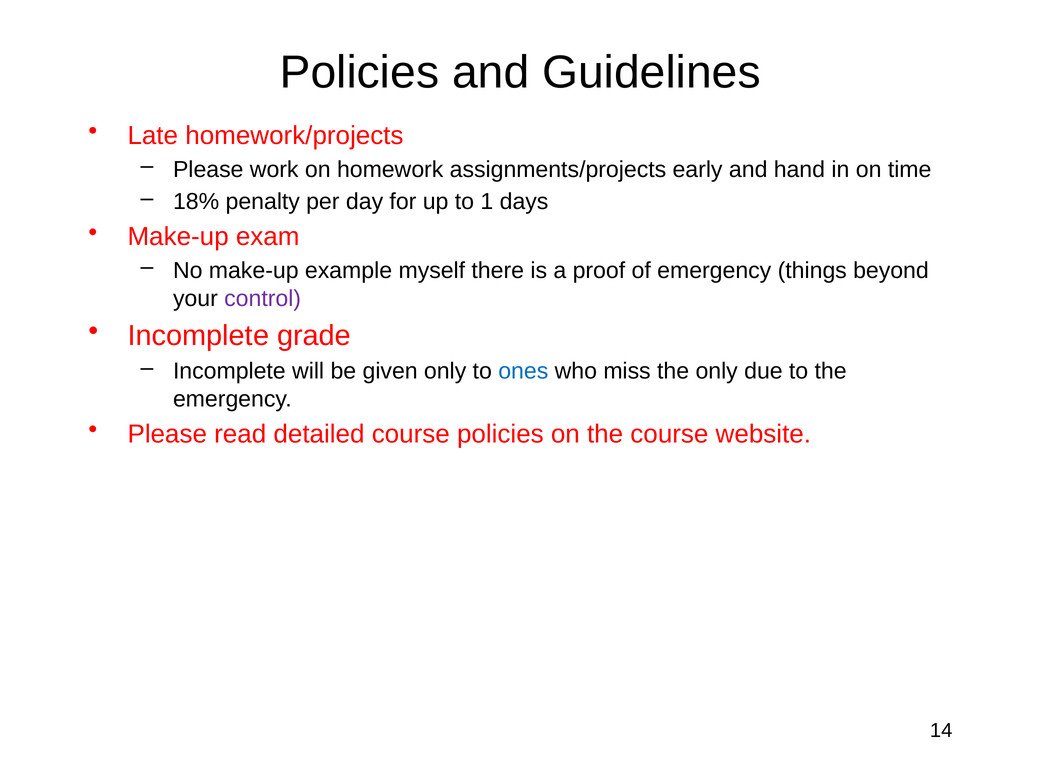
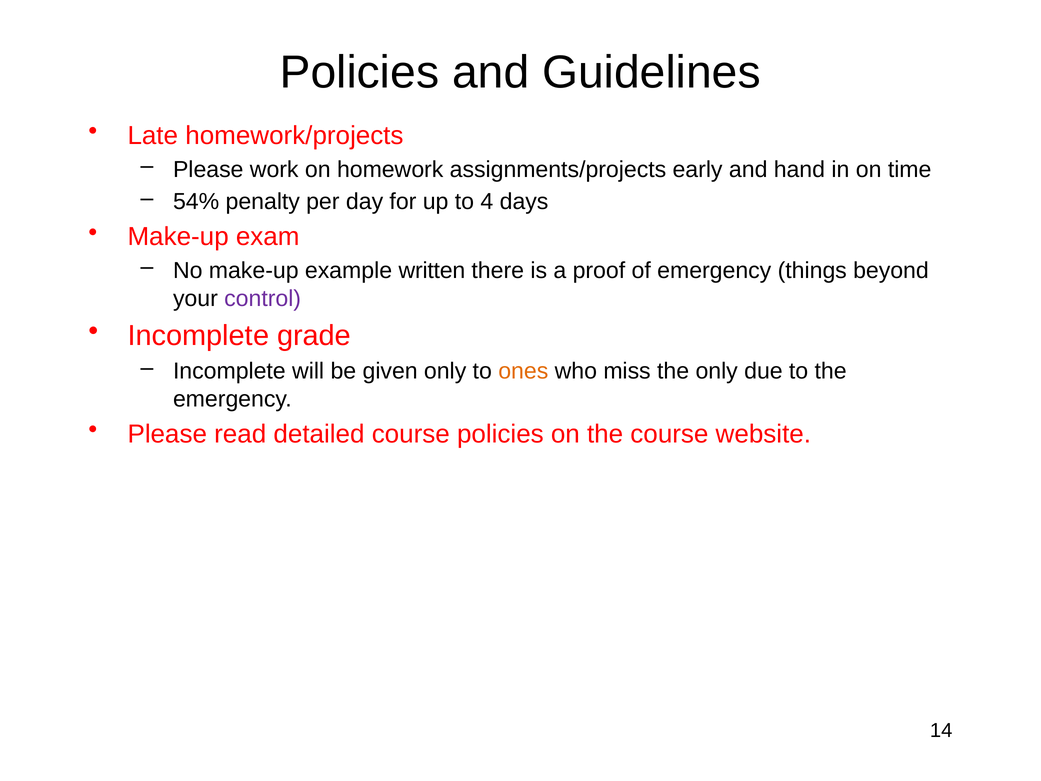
18%: 18% -> 54%
1: 1 -> 4
myself: myself -> written
ones colour: blue -> orange
